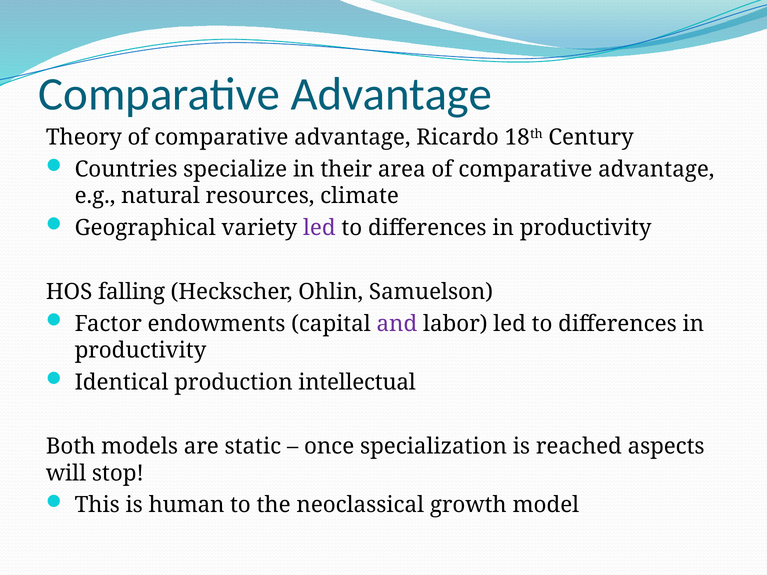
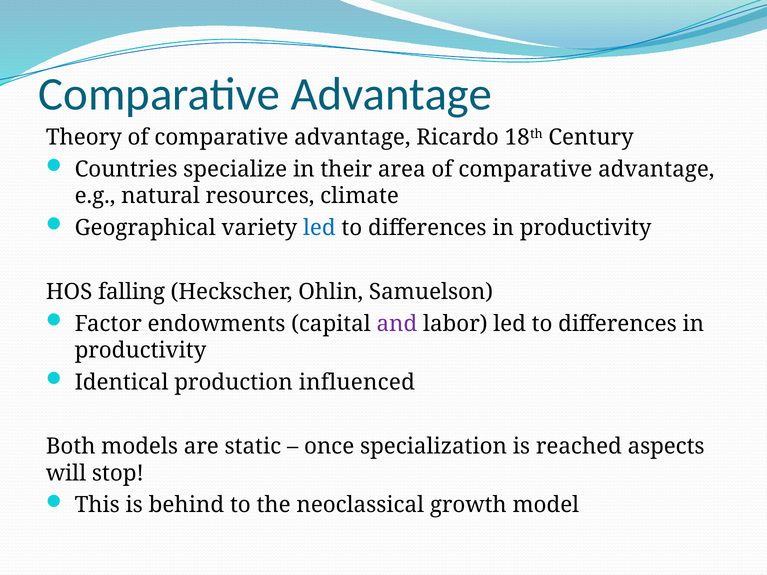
led at (319, 228) colour: purple -> blue
intellectual: intellectual -> influenced
human: human -> behind
